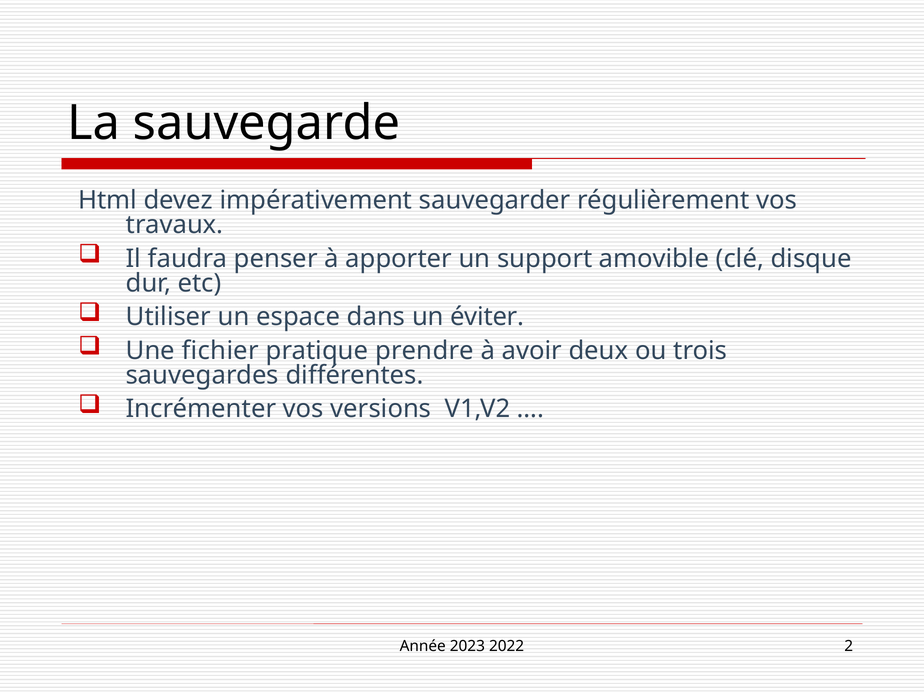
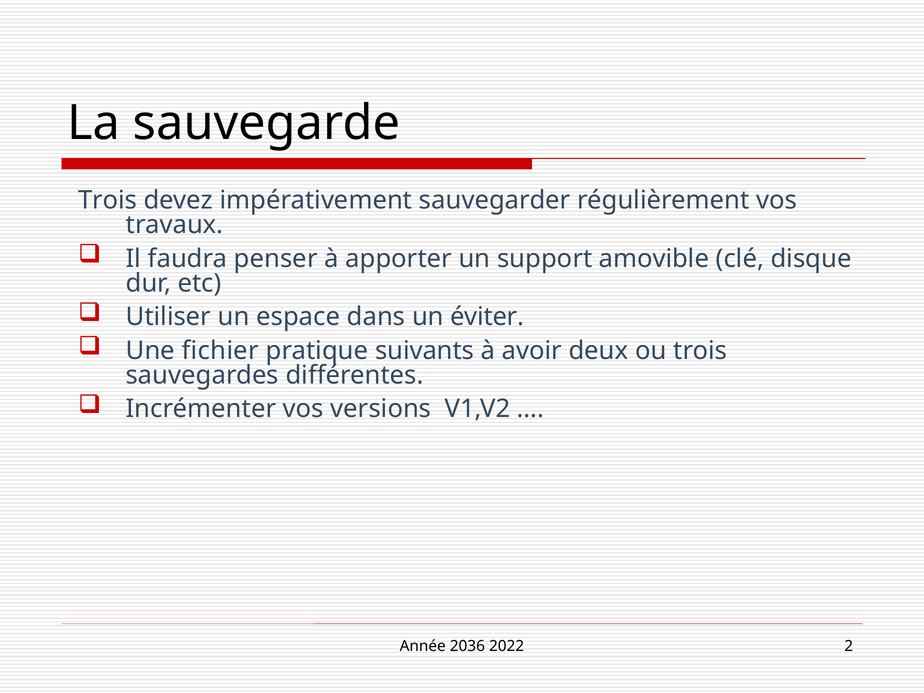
Html at (108, 200): Html -> Trois
prendre: prendre -> suivants
2023: 2023 -> 2036
